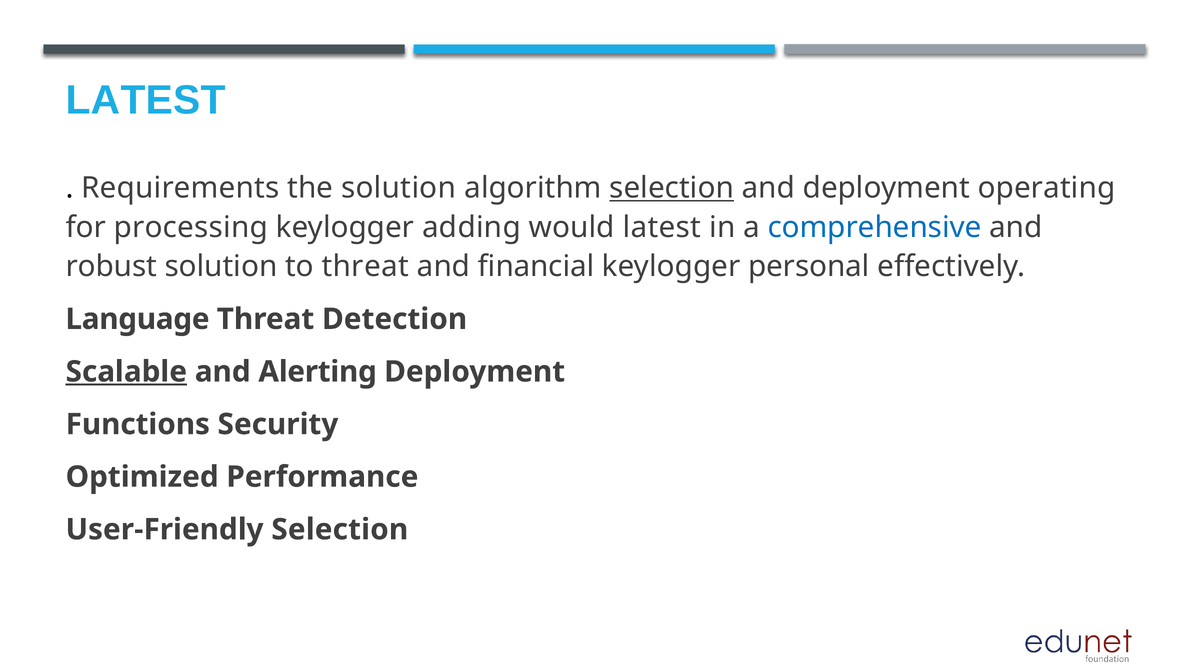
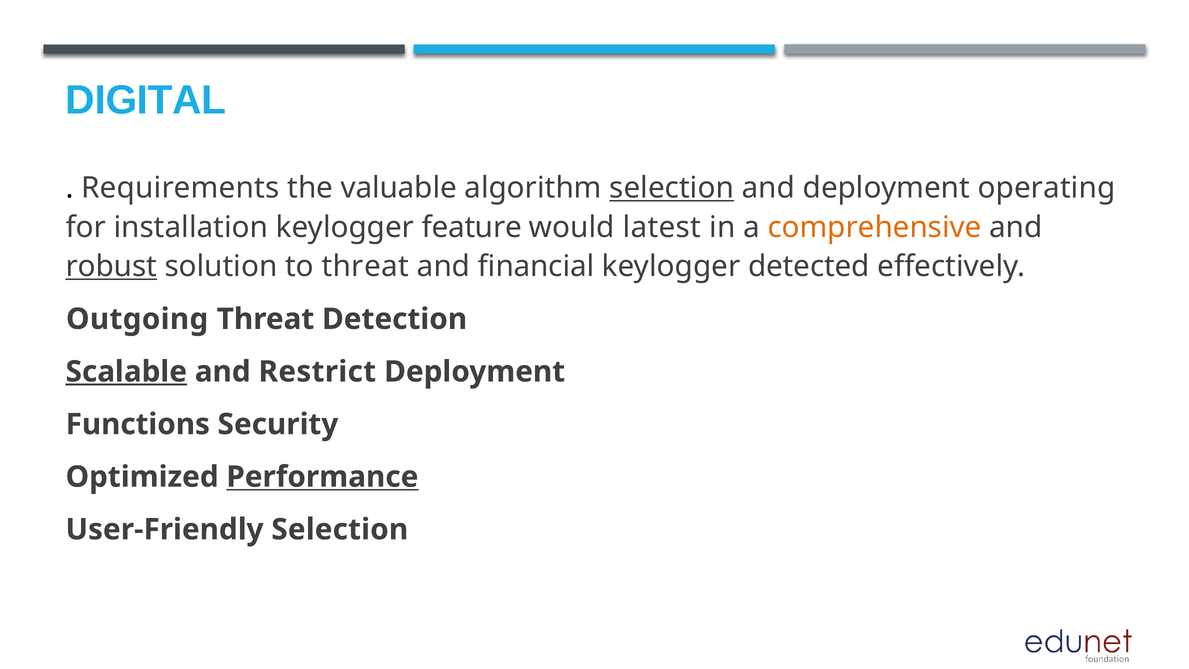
LATEST at (146, 100): LATEST -> DIGITAL
the solution: solution -> valuable
processing: processing -> installation
adding: adding -> feature
comprehensive colour: blue -> orange
robust underline: none -> present
personal: personal -> detected
Language: Language -> Outgoing
Alerting: Alerting -> Restrict
Performance underline: none -> present
